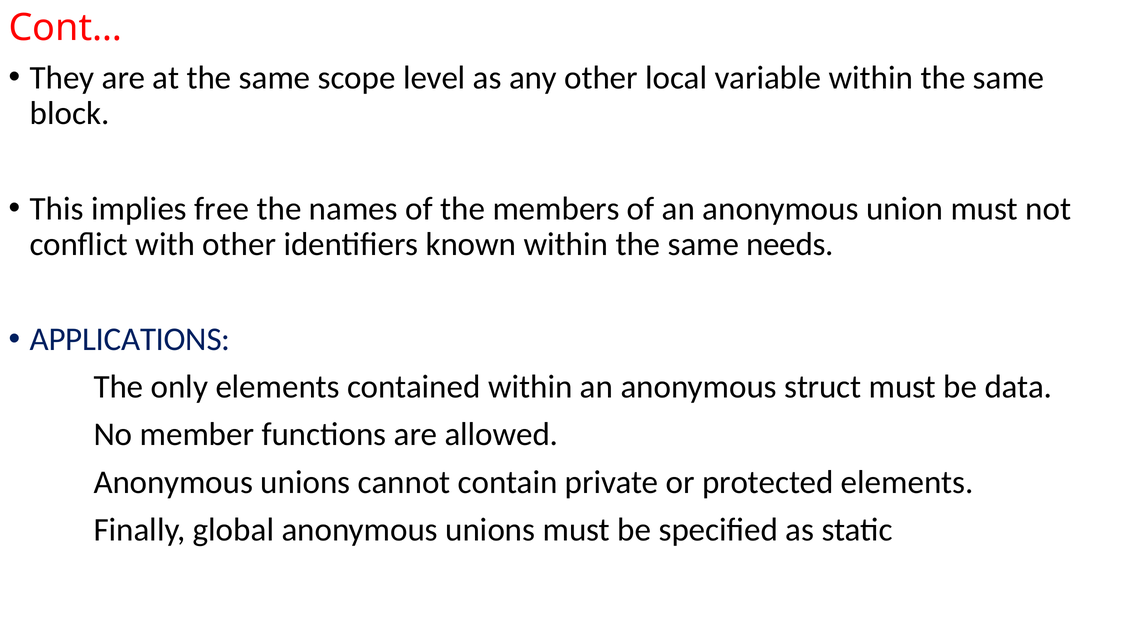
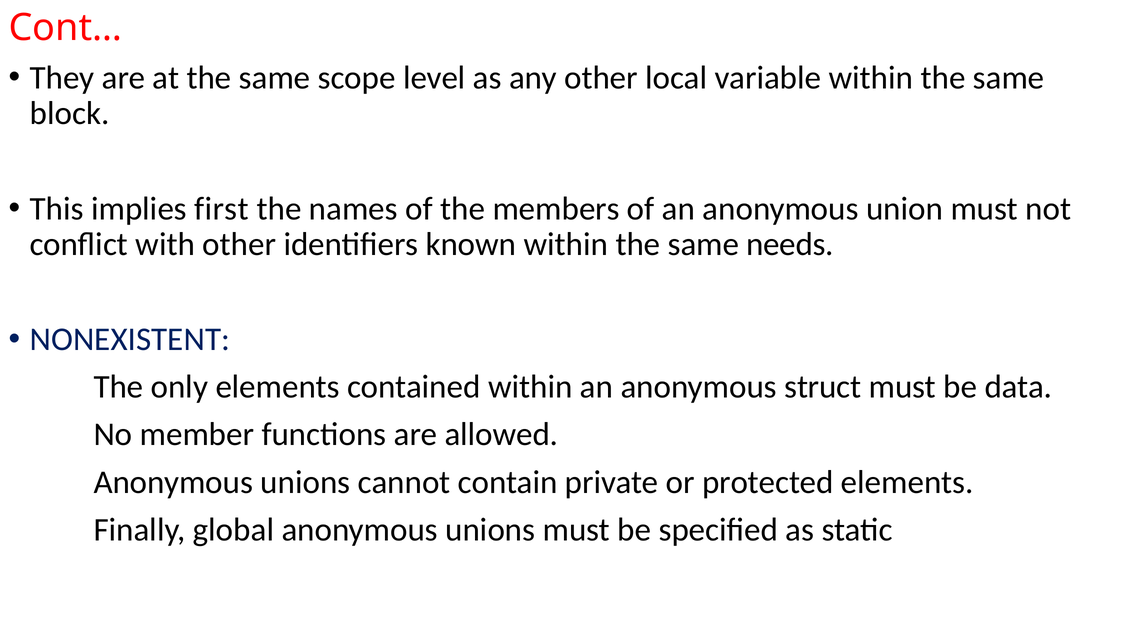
free: free -> first
APPLICATIONS: APPLICATIONS -> NONEXISTENT
